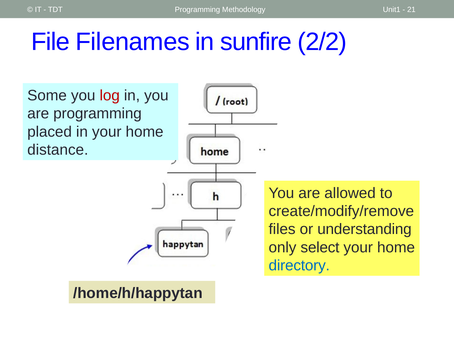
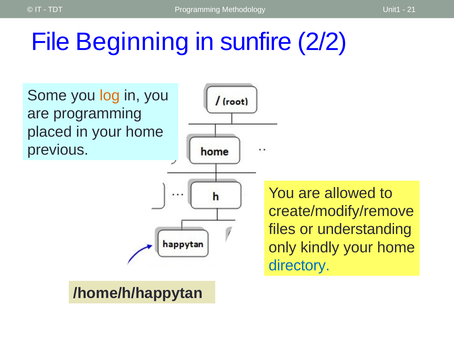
Filenames: Filenames -> Beginning
log colour: red -> orange
distance: distance -> previous
select: select -> kindly
